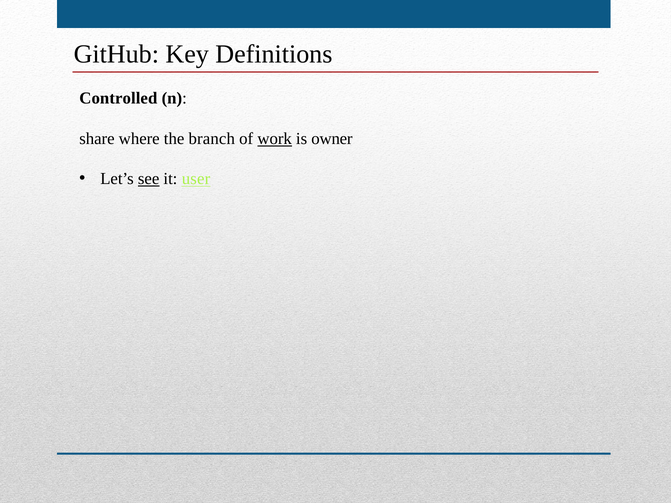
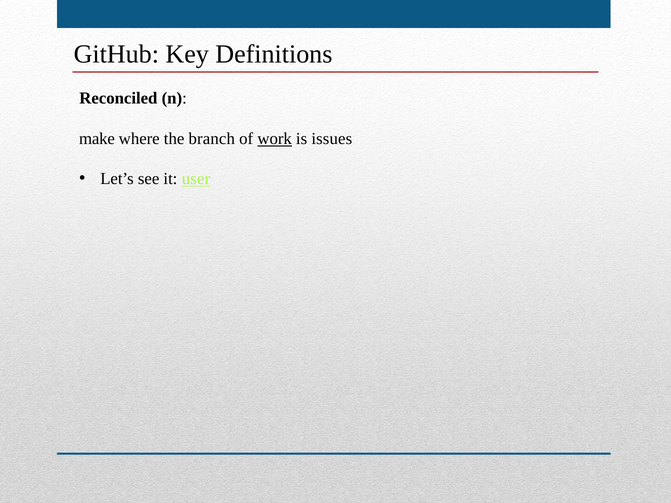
Controlled: Controlled -> Reconciled
share: share -> make
owner: owner -> issues
see underline: present -> none
